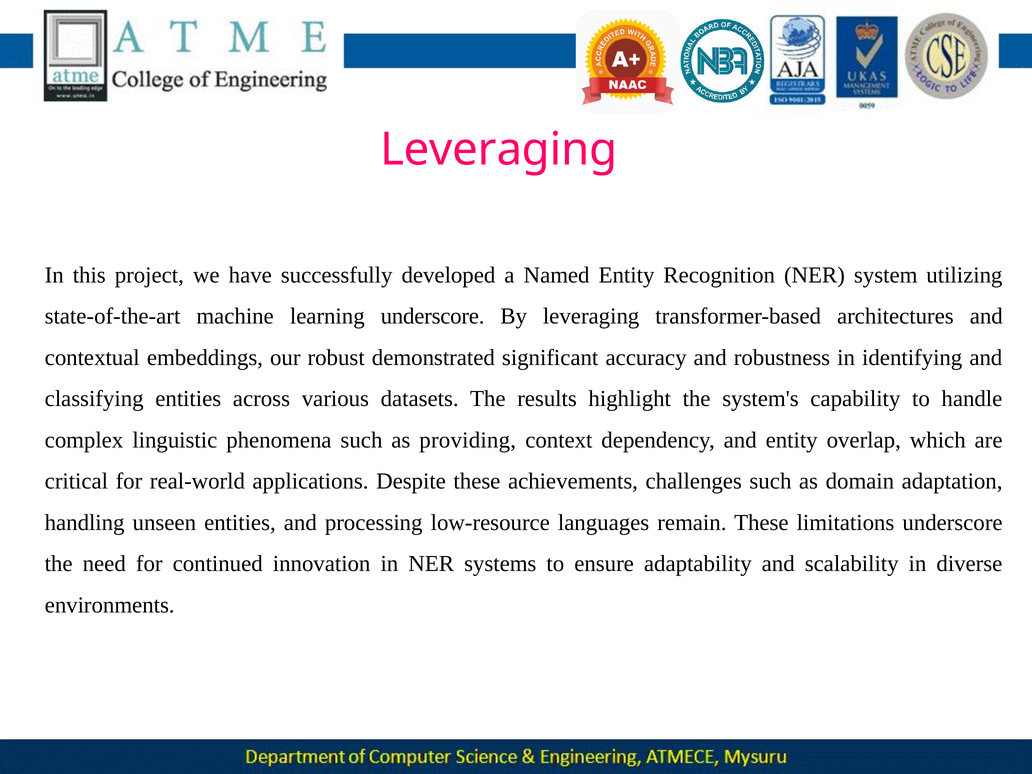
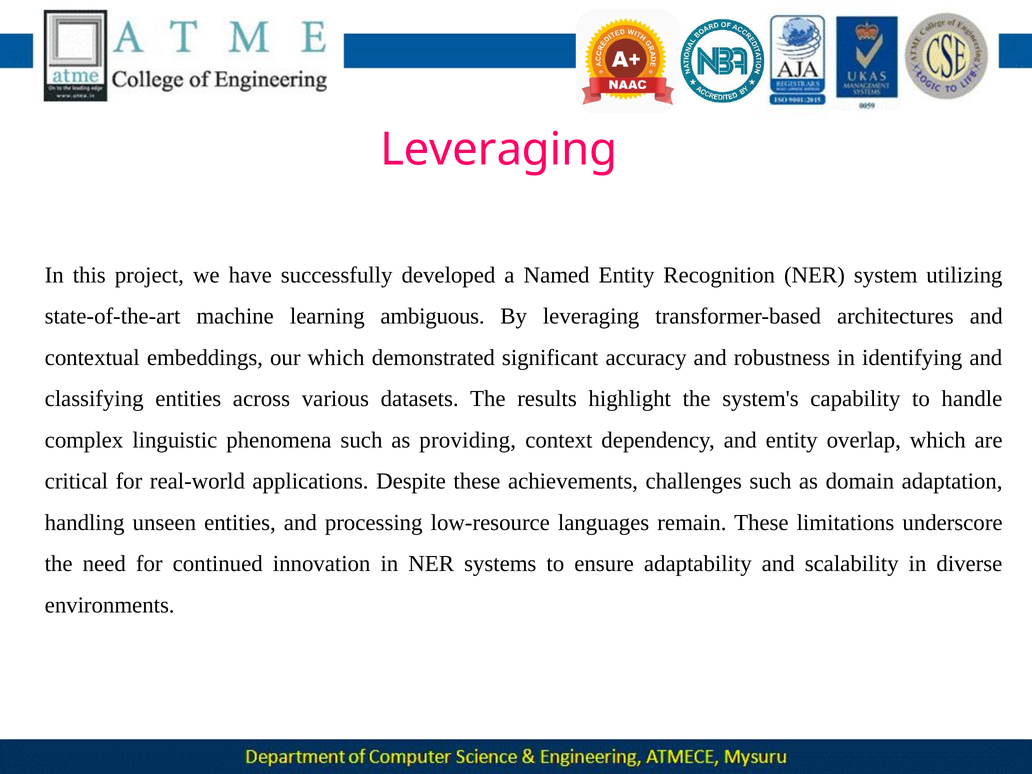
learning underscore: underscore -> ambiguous
our robust: robust -> which
